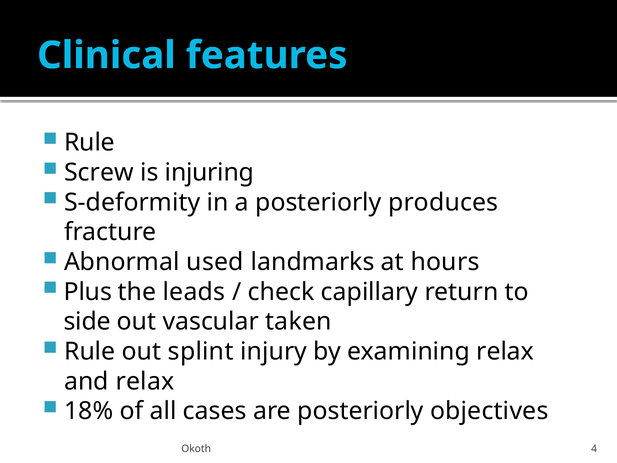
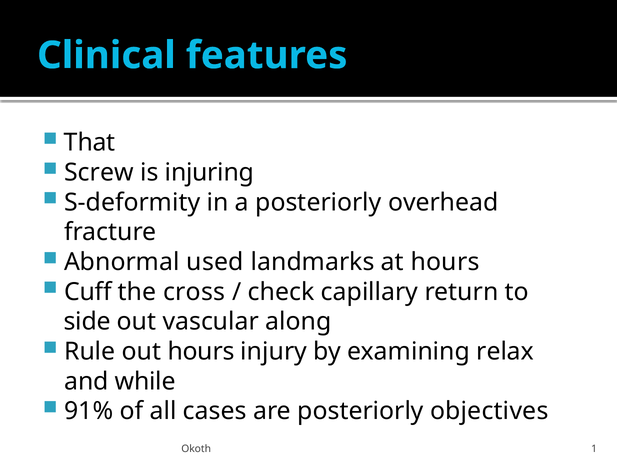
Rule at (90, 143): Rule -> That
produces: produces -> overhead
Plus: Plus -> Cuff
leads: leads -> cross
taken: taken -> along
out splint: splint -> hours
and relax: relax -> while
18%: 18% -> 91%
4: 4 -> 1
